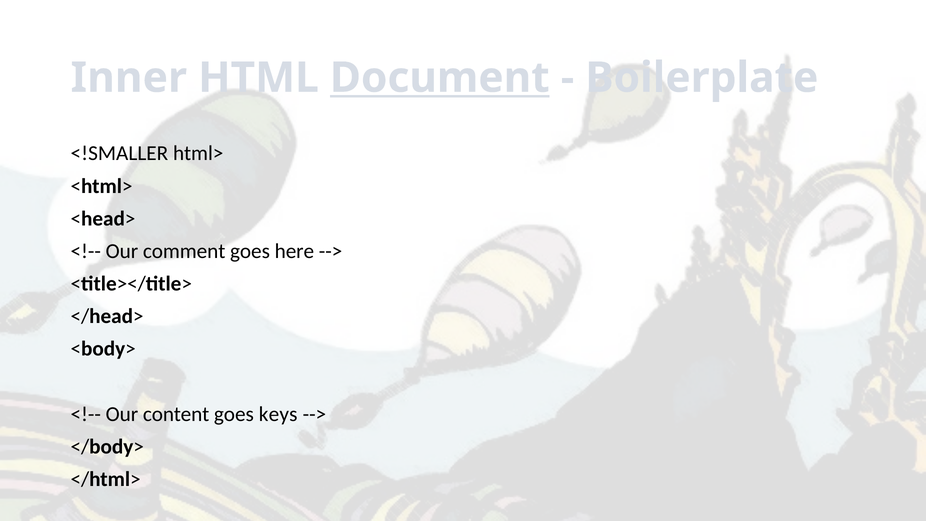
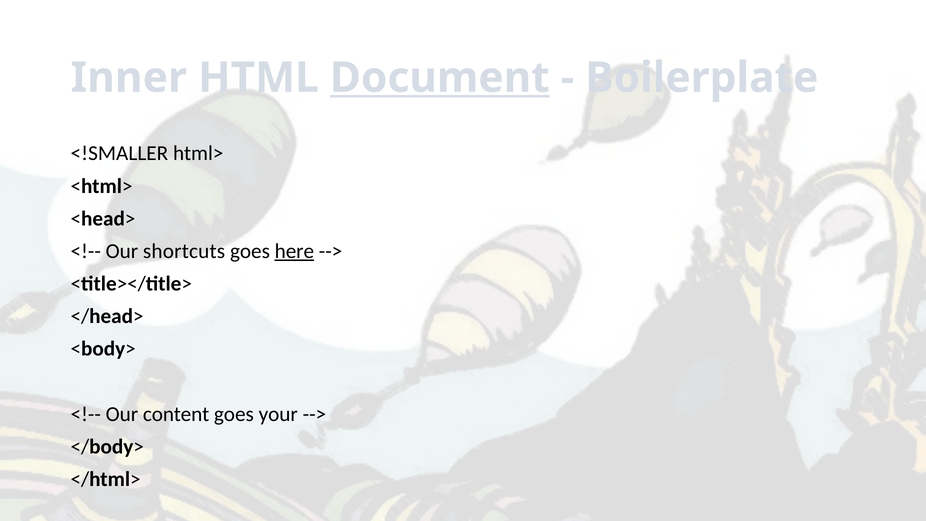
comment: comment -> shortcuts
here underline: none -> present
keys: keys -> your
